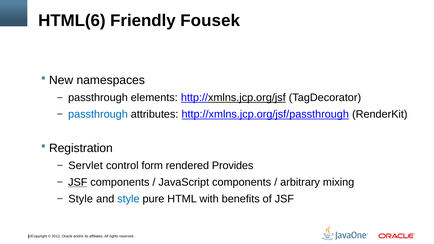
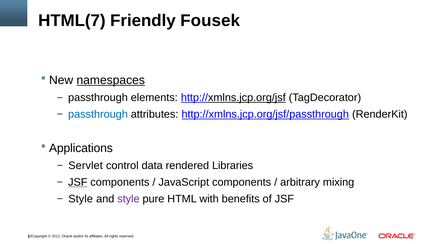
HTML(6: HTML(6 -> HTML(7
namespaces underline: none -> present
Registration: Registration -> Applications
form: form -> data
Provides: Provides -> Libraries
style at (128, 199) colour: blue -> purple
